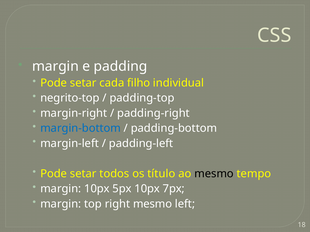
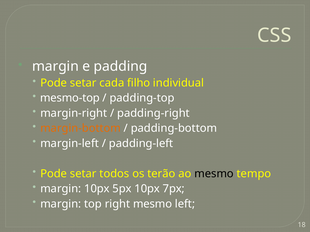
negrito-top: negrito-top -> mesmo-top
margin-bottom colour: blue -> orange
título: título -> terão
